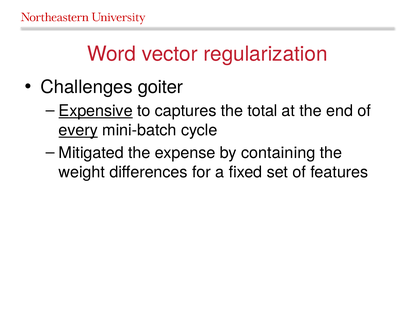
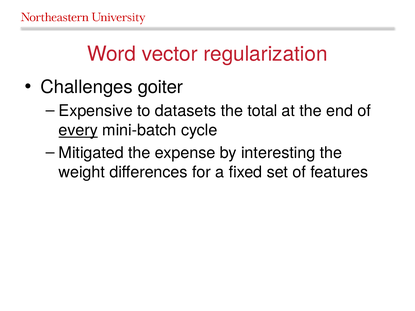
Expensive underline: present -> none
captures: captures -> datasets
containing: containing -> interesting
